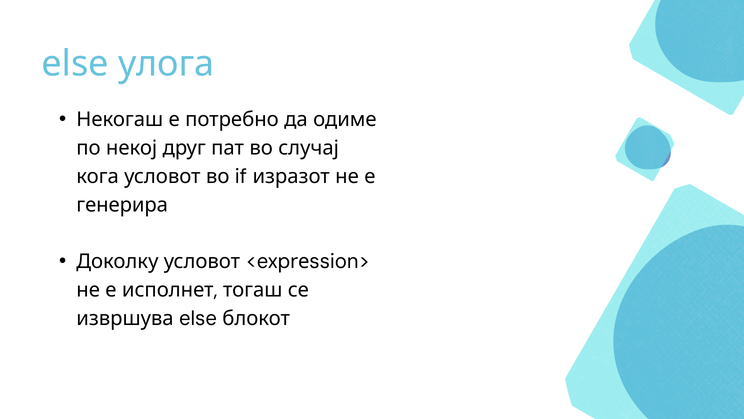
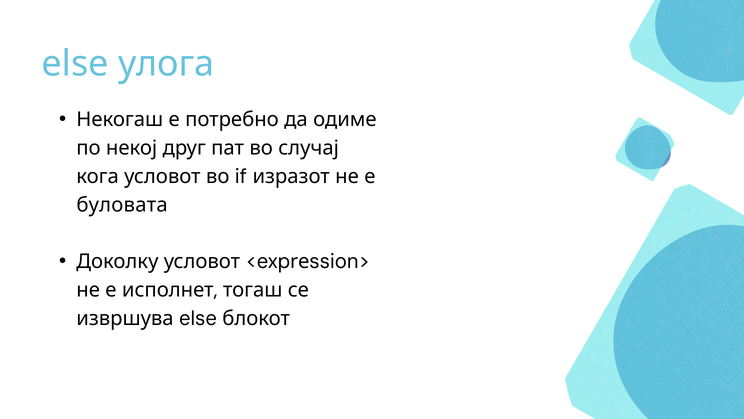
генерира: генерира -> буловата
